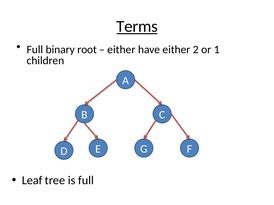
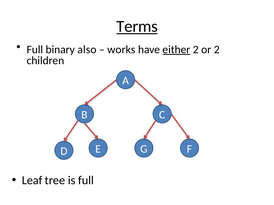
root: root -> also
either at (121, 50): either -> works
either at (176, 50) underline: none -> present
or 1: 1 -> 2
